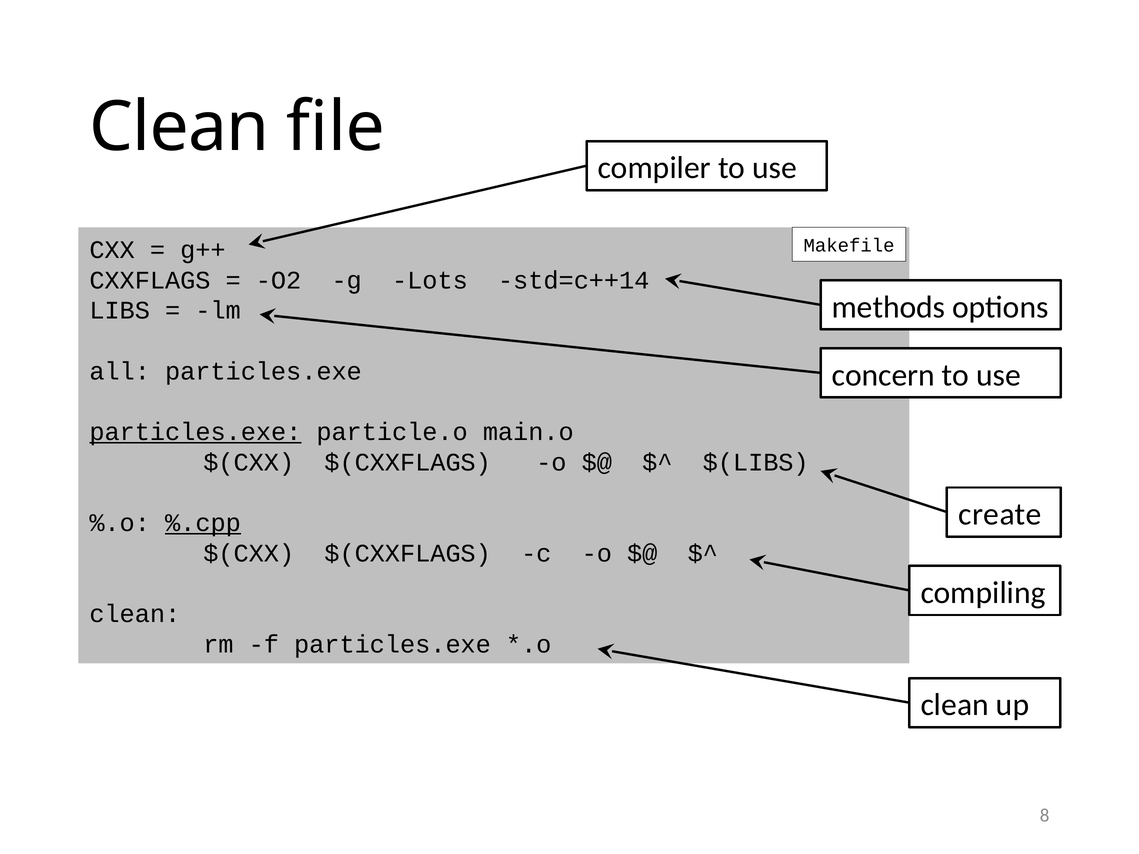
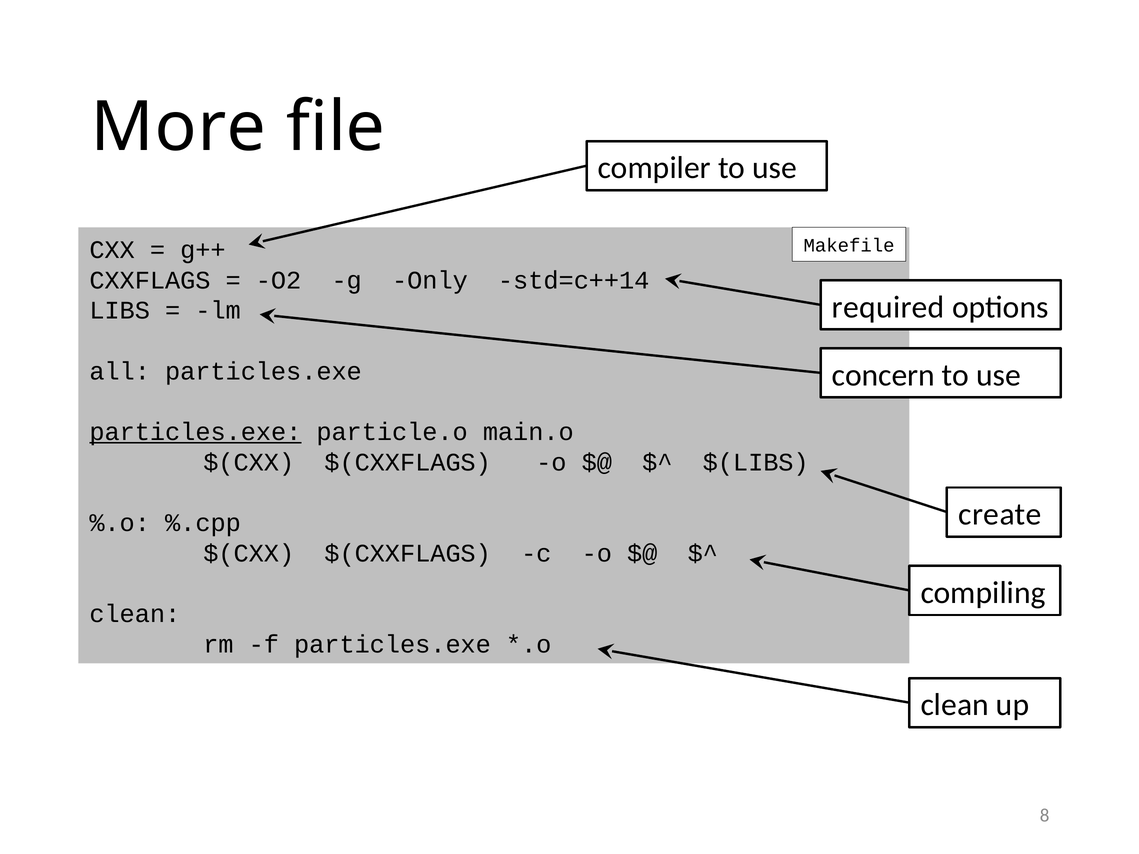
Clean at (179, 128): Clean -> More
Lots: Lots -> Only
methods: methods -> required
%.cpp underline: present -> none
